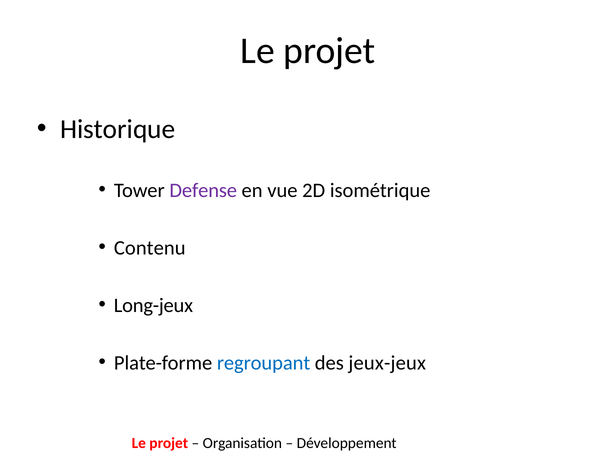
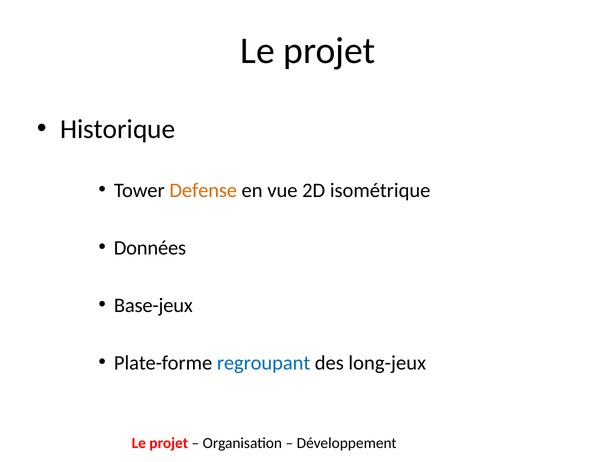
Defense colour: purple -> orange
Contenu: Contenu -> Données
Long-jeux: Long-jeux -> Base-jeux
jeux-jeux: jeux-jeux -> long-jeux
